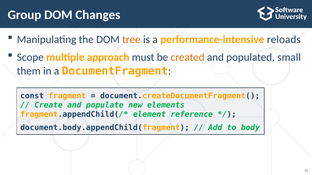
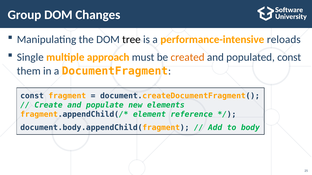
tree colour: orange -> black
Scope: Scope -> Single
populated small: small -> const
